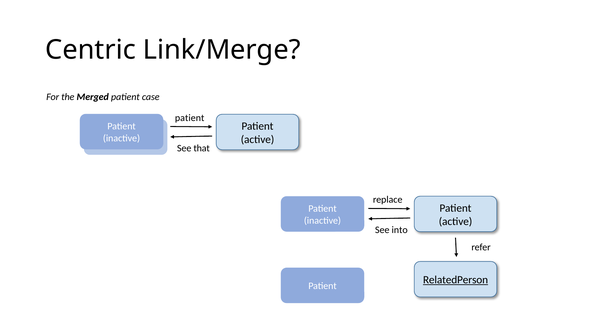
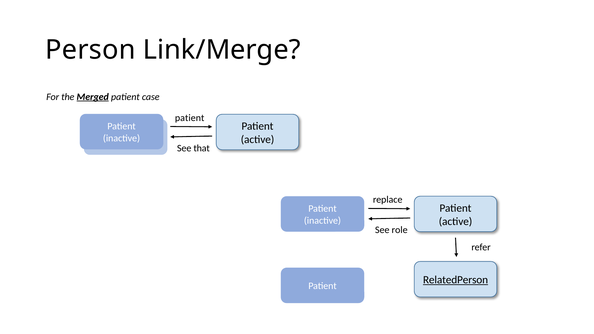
Centric: Centric -> Person
Merged underline: none -> present
into: into -> role
